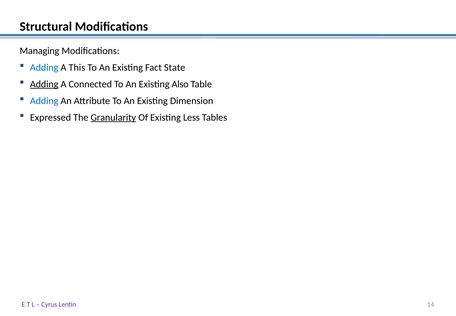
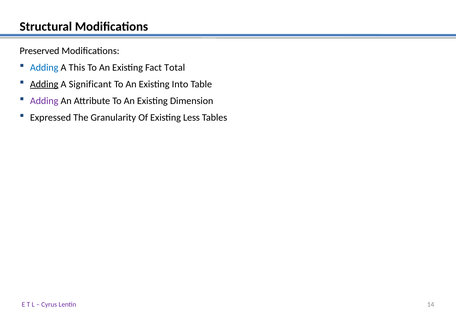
Managing: Managing -> Preserved
State: State -> Total
Connected: Connected -> Significant
Also: Also -> Into
Adding at (44, 101) colour: blue -> purple
Granularity underline: present -> none
